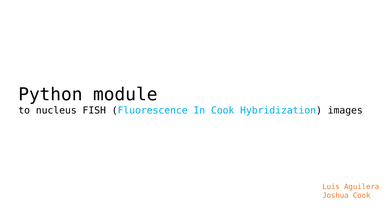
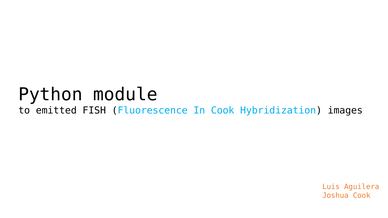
nucleus: nucleus -> emitted
